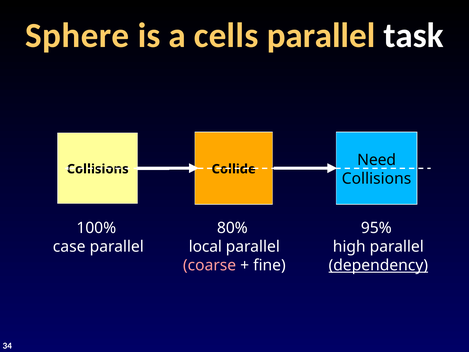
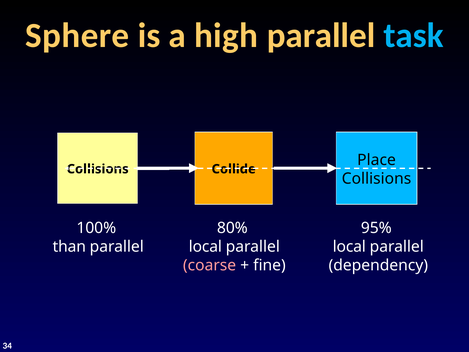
cells: cells -> high
task colour: white -> light blue
Need: Need -> Place
case: case -> than
high at (349, 246): high -> local
dependency underline: present -> none
